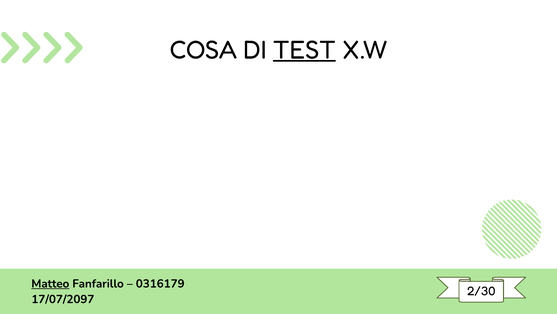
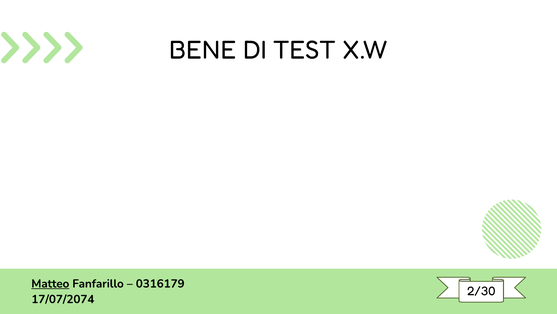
COSA: COSA -> BENE
TEST underline: present -> none
17/07/2097: 17/07/2097 -> 17/07/2074
